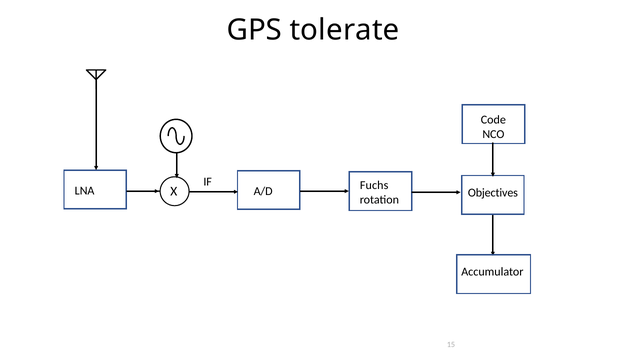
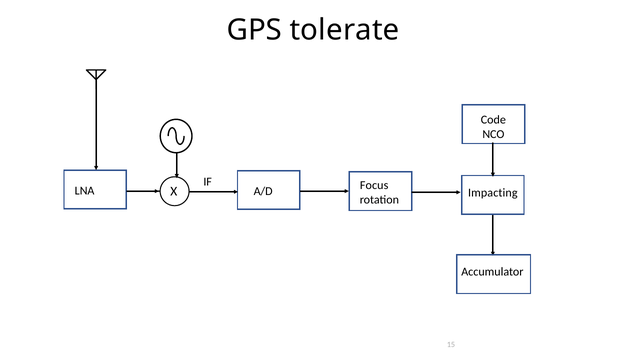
Fuchs: Fuchs -> Focus
Objectives: Objectives -> Impacting
